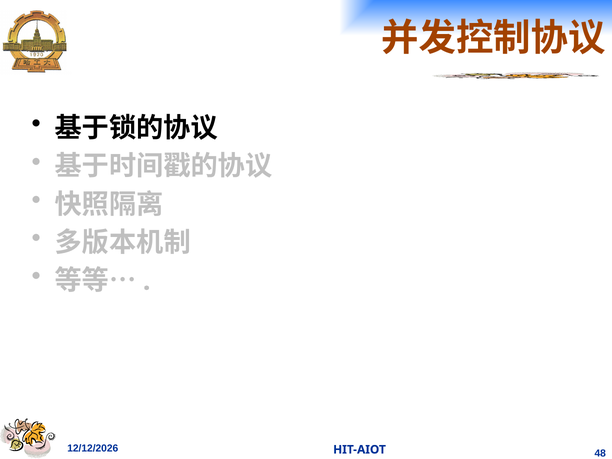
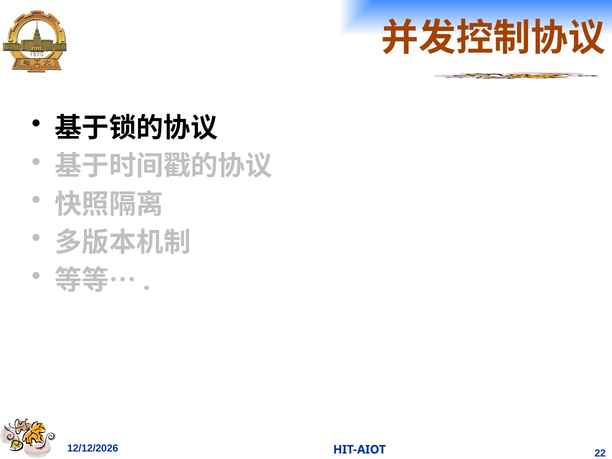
48: 48 -> 22
